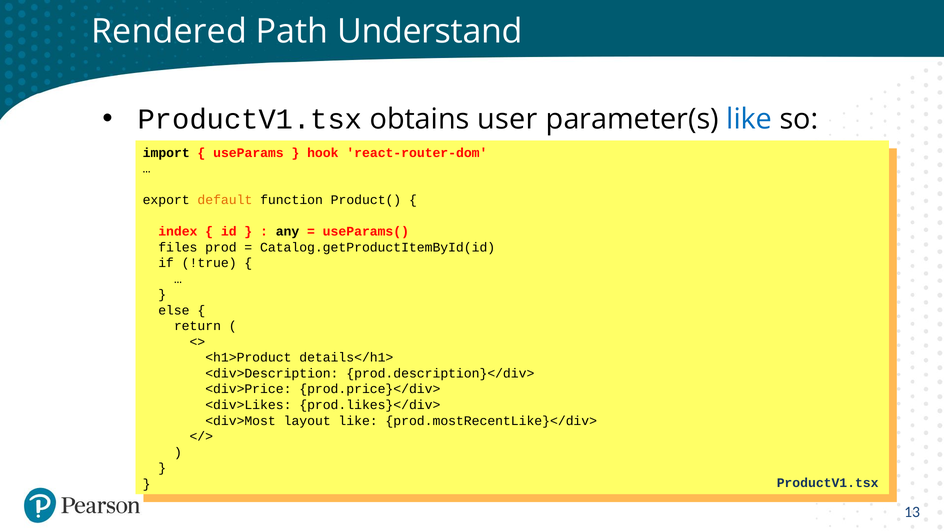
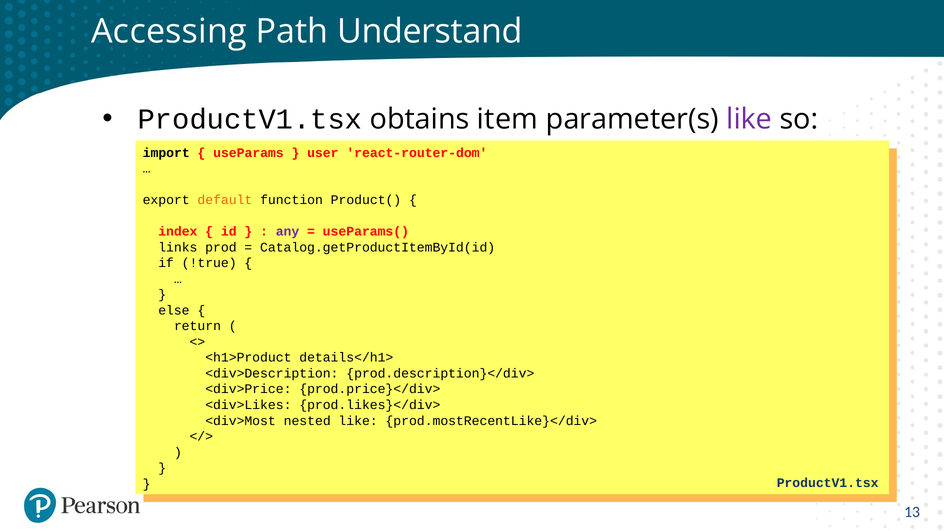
Rendered: Rendered -> Accessing
user: user -> item
like at (749, 119) colour: blue -> purple
hook: hook -> user
any at (288, 232) colour: black -> purple
files: files -> links
layout: layout -> nested
